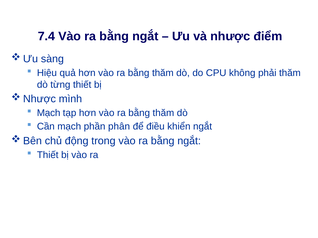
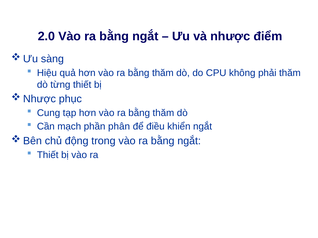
7.4: 7.4 -> 2.0
mình: mình -> phục
Mạch at (49, 113): Mạch -> Cung
